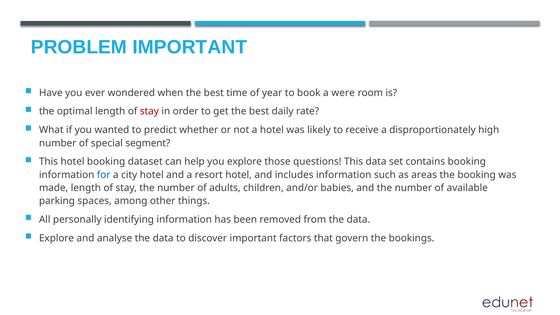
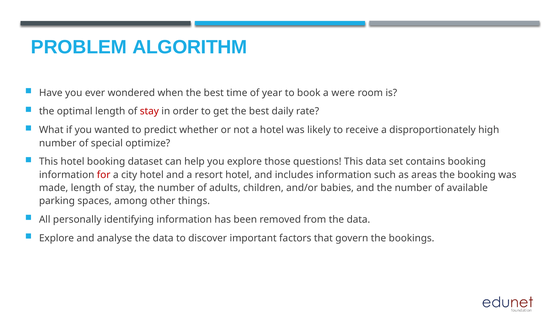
PROBLEM IMPORTANT: IMPORTANT -> ALGORITHM
segment: segment -> optimize
for colour: blue -> red
